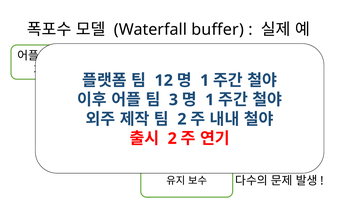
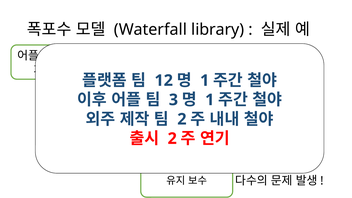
buffer: buffer -> library
